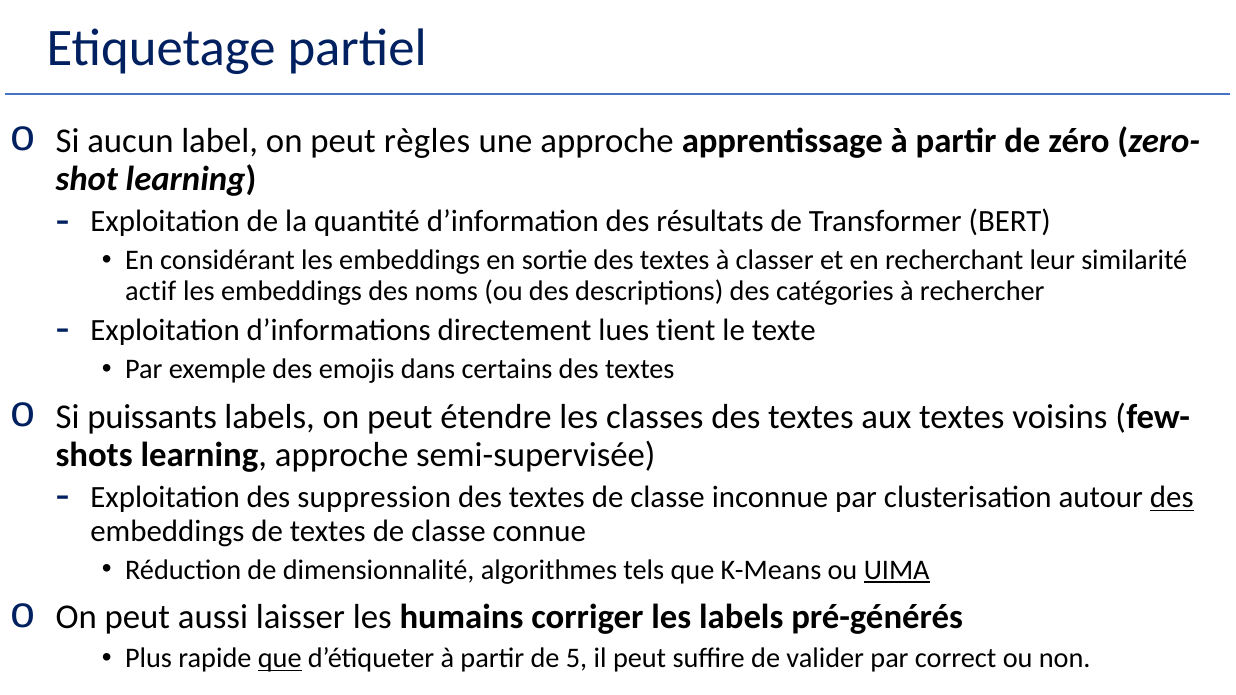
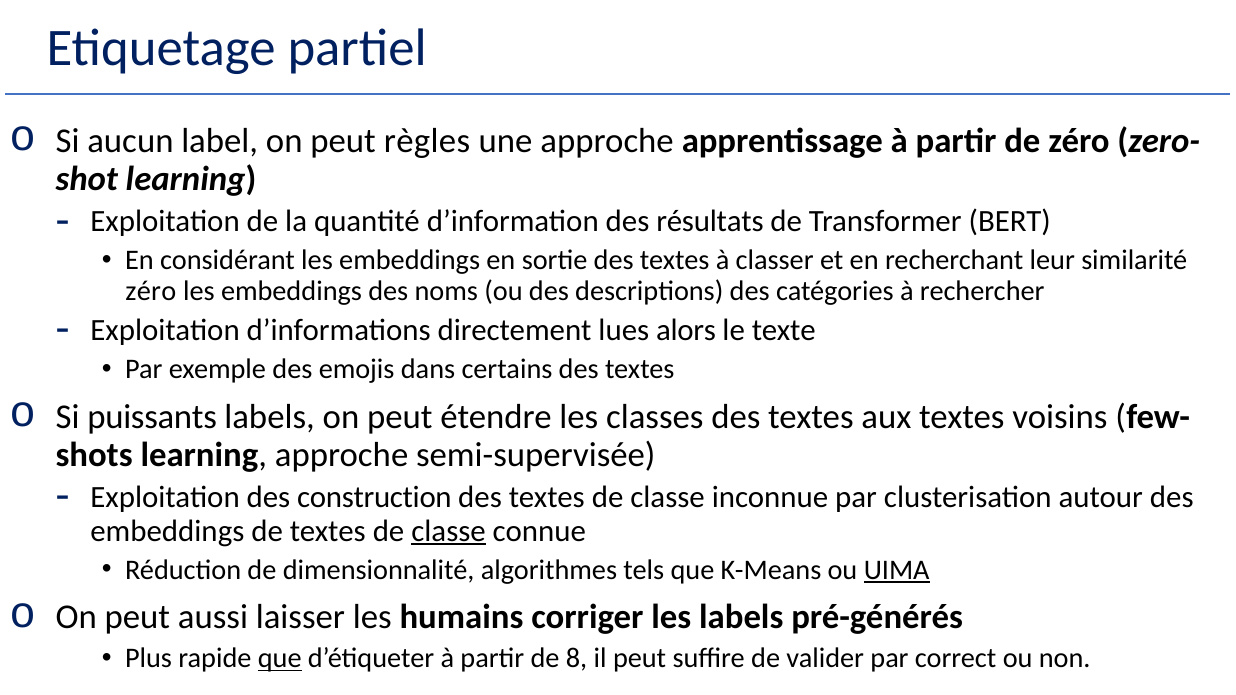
actif at (151, 292): actif -> zéro
tient: tient -> alors
suppression: suppression -> construction
des at (1172, 497) underline: present -> none
classe at (449, 531) underline: none -> present
5: 5 -> 8
